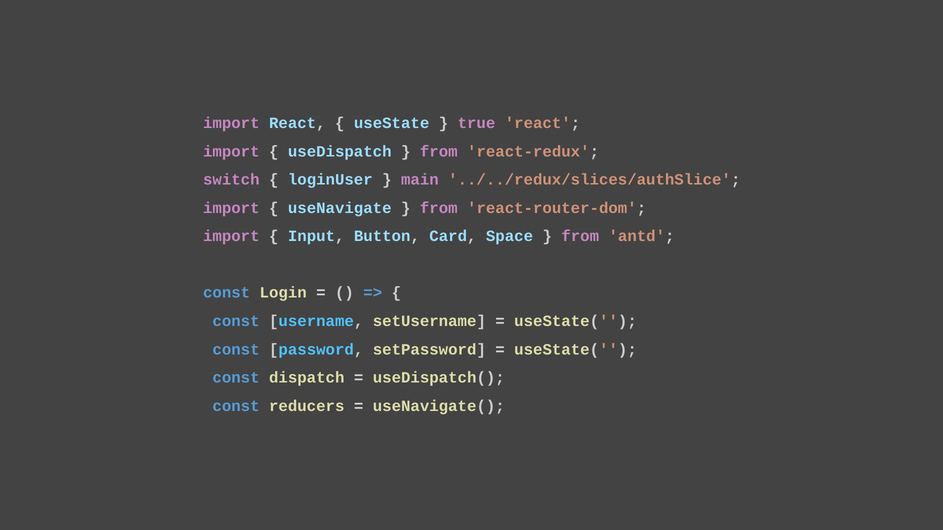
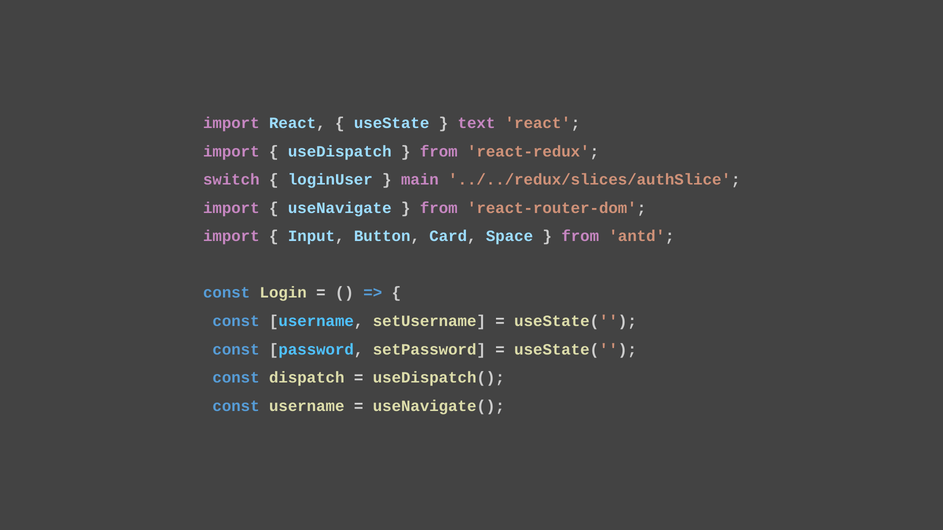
true: true -> text
reducers at (307, 406): reducers -> username
